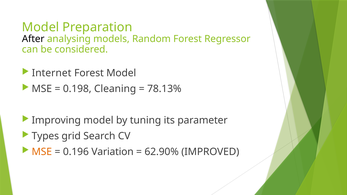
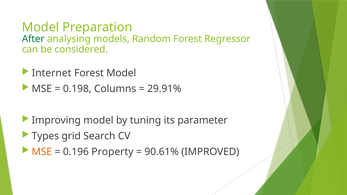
After colour: black -> green
Cleaning: Cleaning -> Columns
78.13%: 78.13% -> 29.91%
Variation: Variation -> Property
62.90%: 62.90% -> 90.61%
